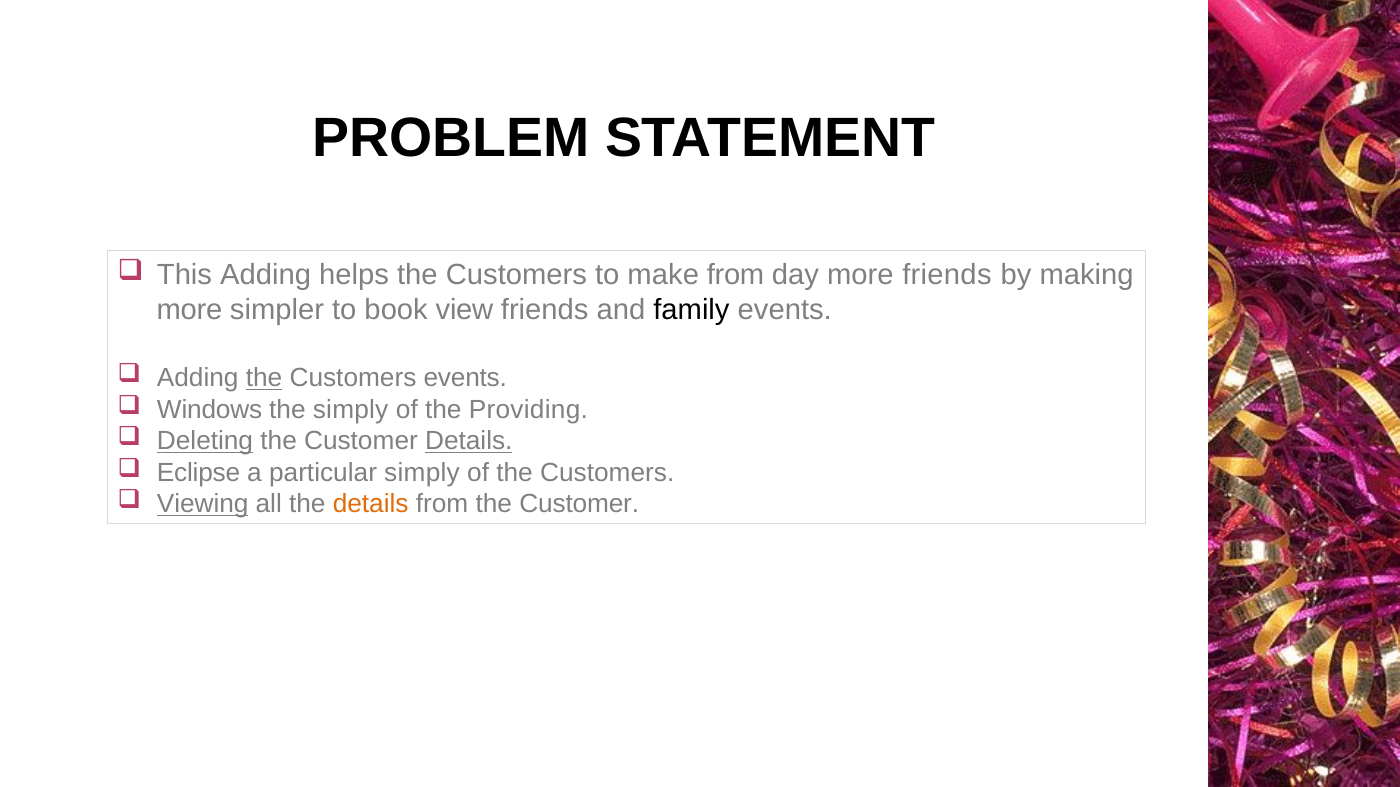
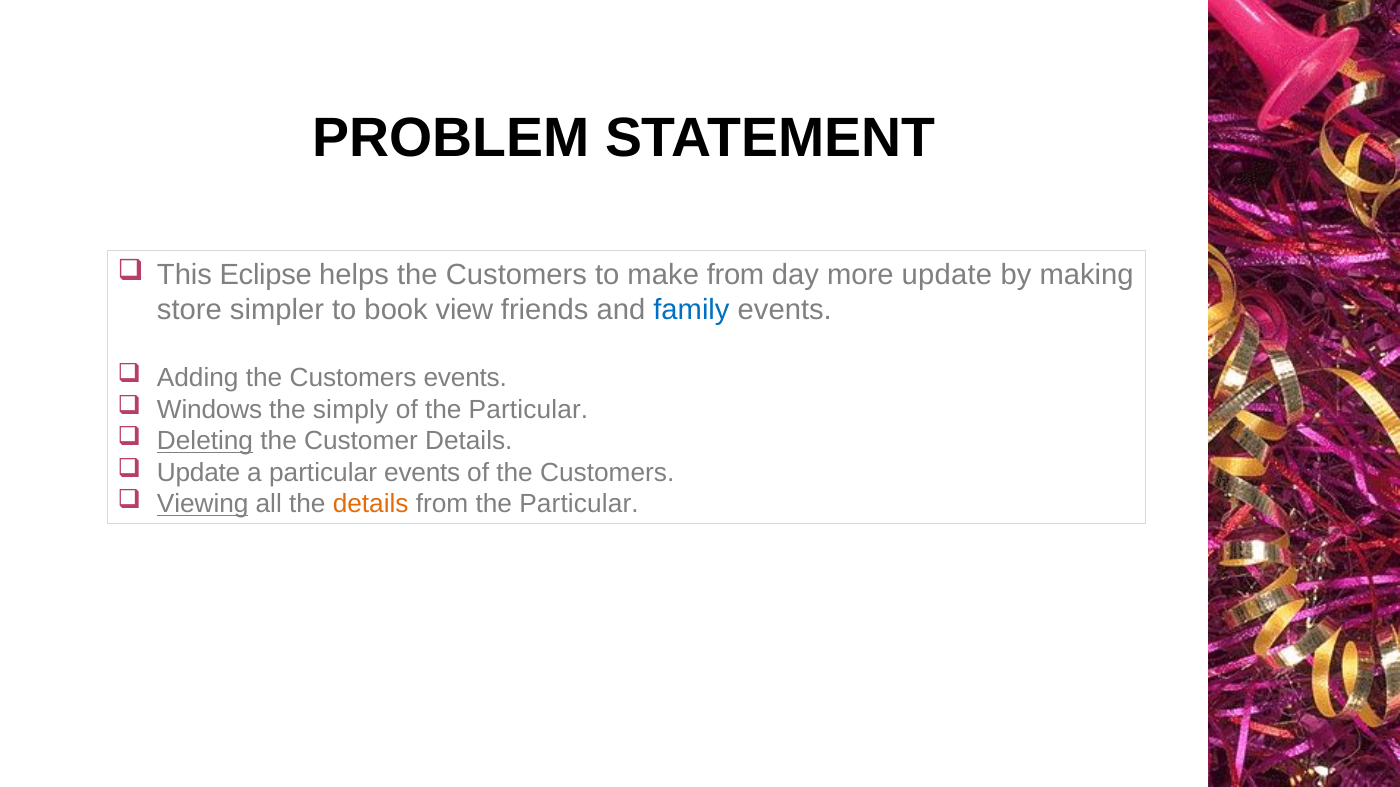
This Adding: Adding -> Eclipse
more friends: friends -> update
more at (190, 310): more -> store
family colour: black -> blue
the at (264, 379) underline: present -> none
of the Providing: Providing -> Particular
Details at (469, 442) underline: present -> none
Eclipse at (199, 473): Eclipse -> Update
particular simply: simply -> events
from the Customer: Customer -> Particular
